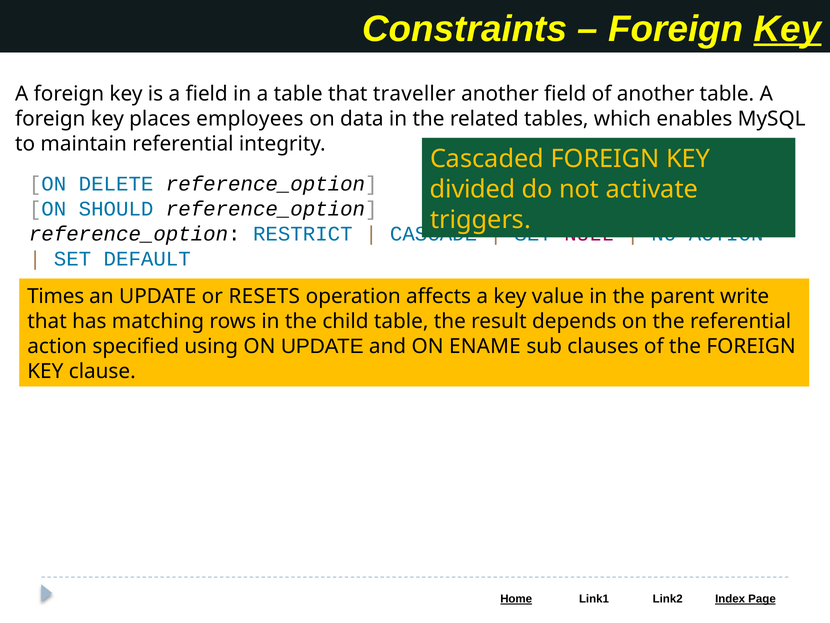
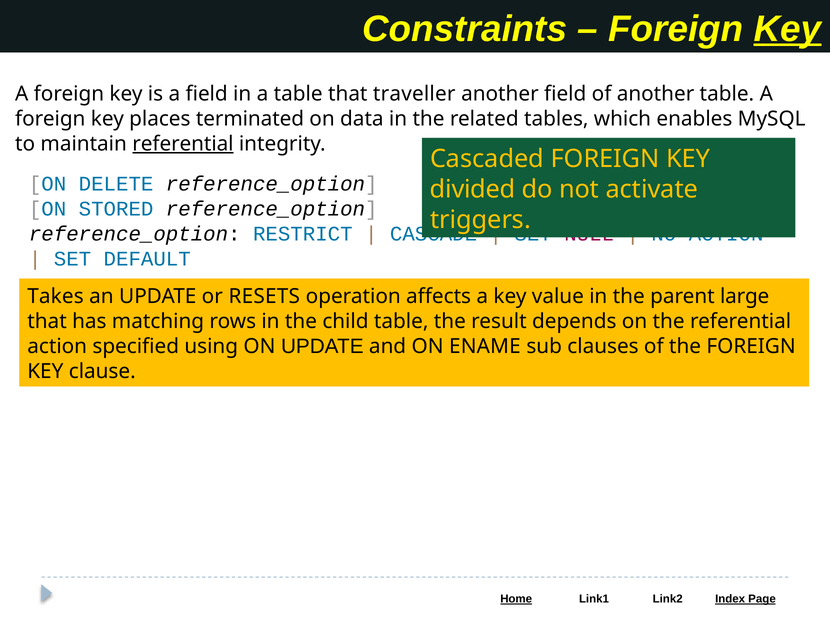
employees: employees -> terminated
referential at (183, 144) underline: none -> present
SHOULD: SHOULD -> STORED
Times: Times -> Takes
write: write -> large
